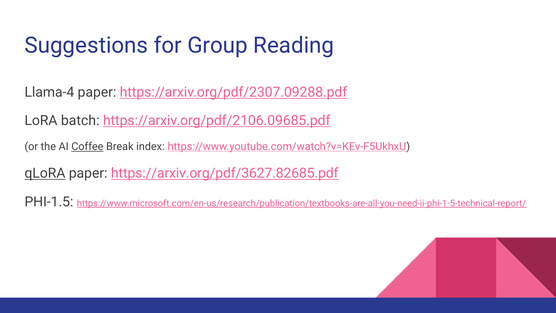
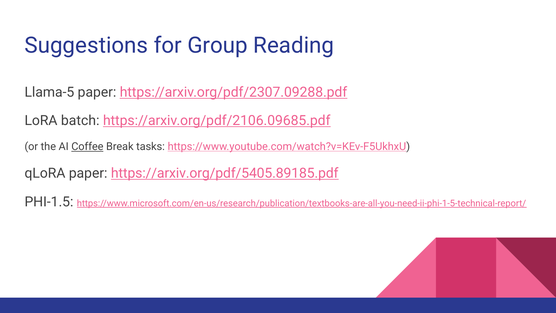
Llama-4: Llama-4 -> Llama-5
index: index -> tasks
qLoRA underline: present -> none
https://arxiv.org/pdf/3627.82685.pdf: https://arxiv.org/pdf/3627.82685.pdf -> https://arxiv.org/pdf/5405.89185.pdf
